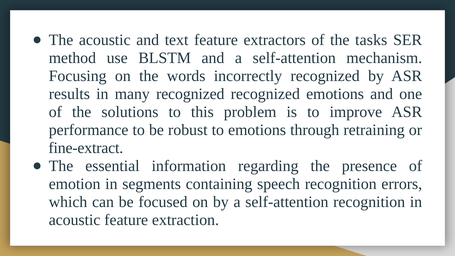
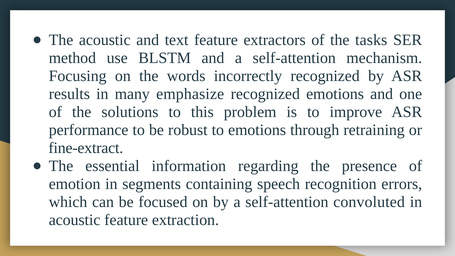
many recognized: recognized -> emphasize
self-attention recognition: recognition -> convoluted
